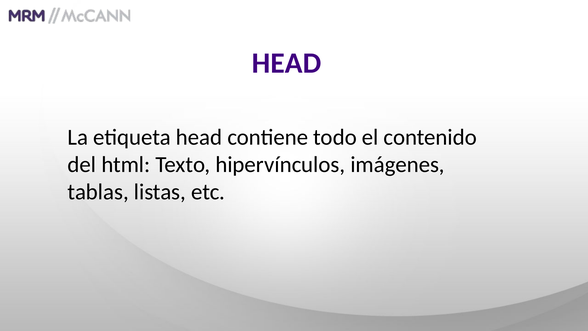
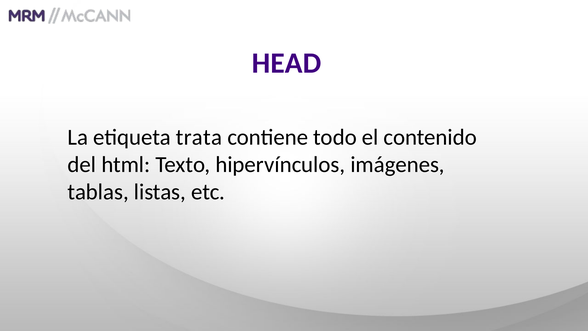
etiqueta head: head -> trata
